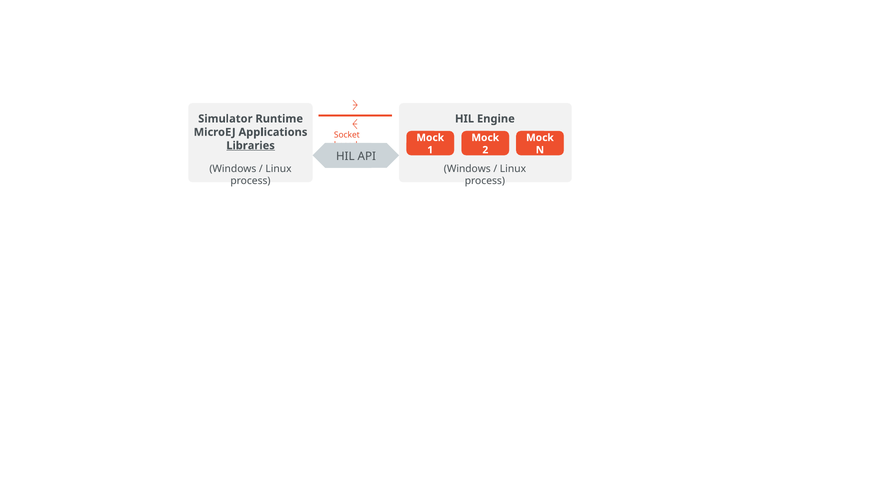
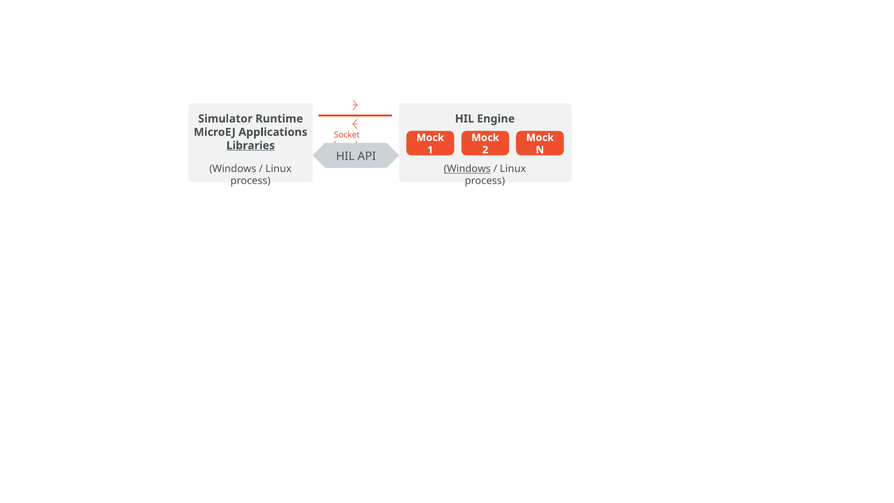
Windows at (467, 169) underline: none -> present
